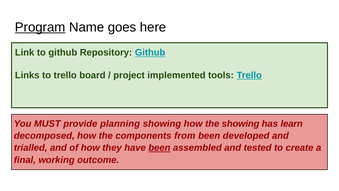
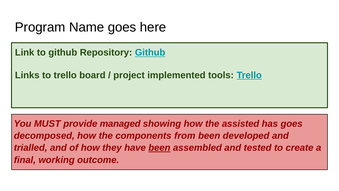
Program underline: present -> none
planning: planning -> managed
the showing: showing -> assisted
has learn: learn -> goes
